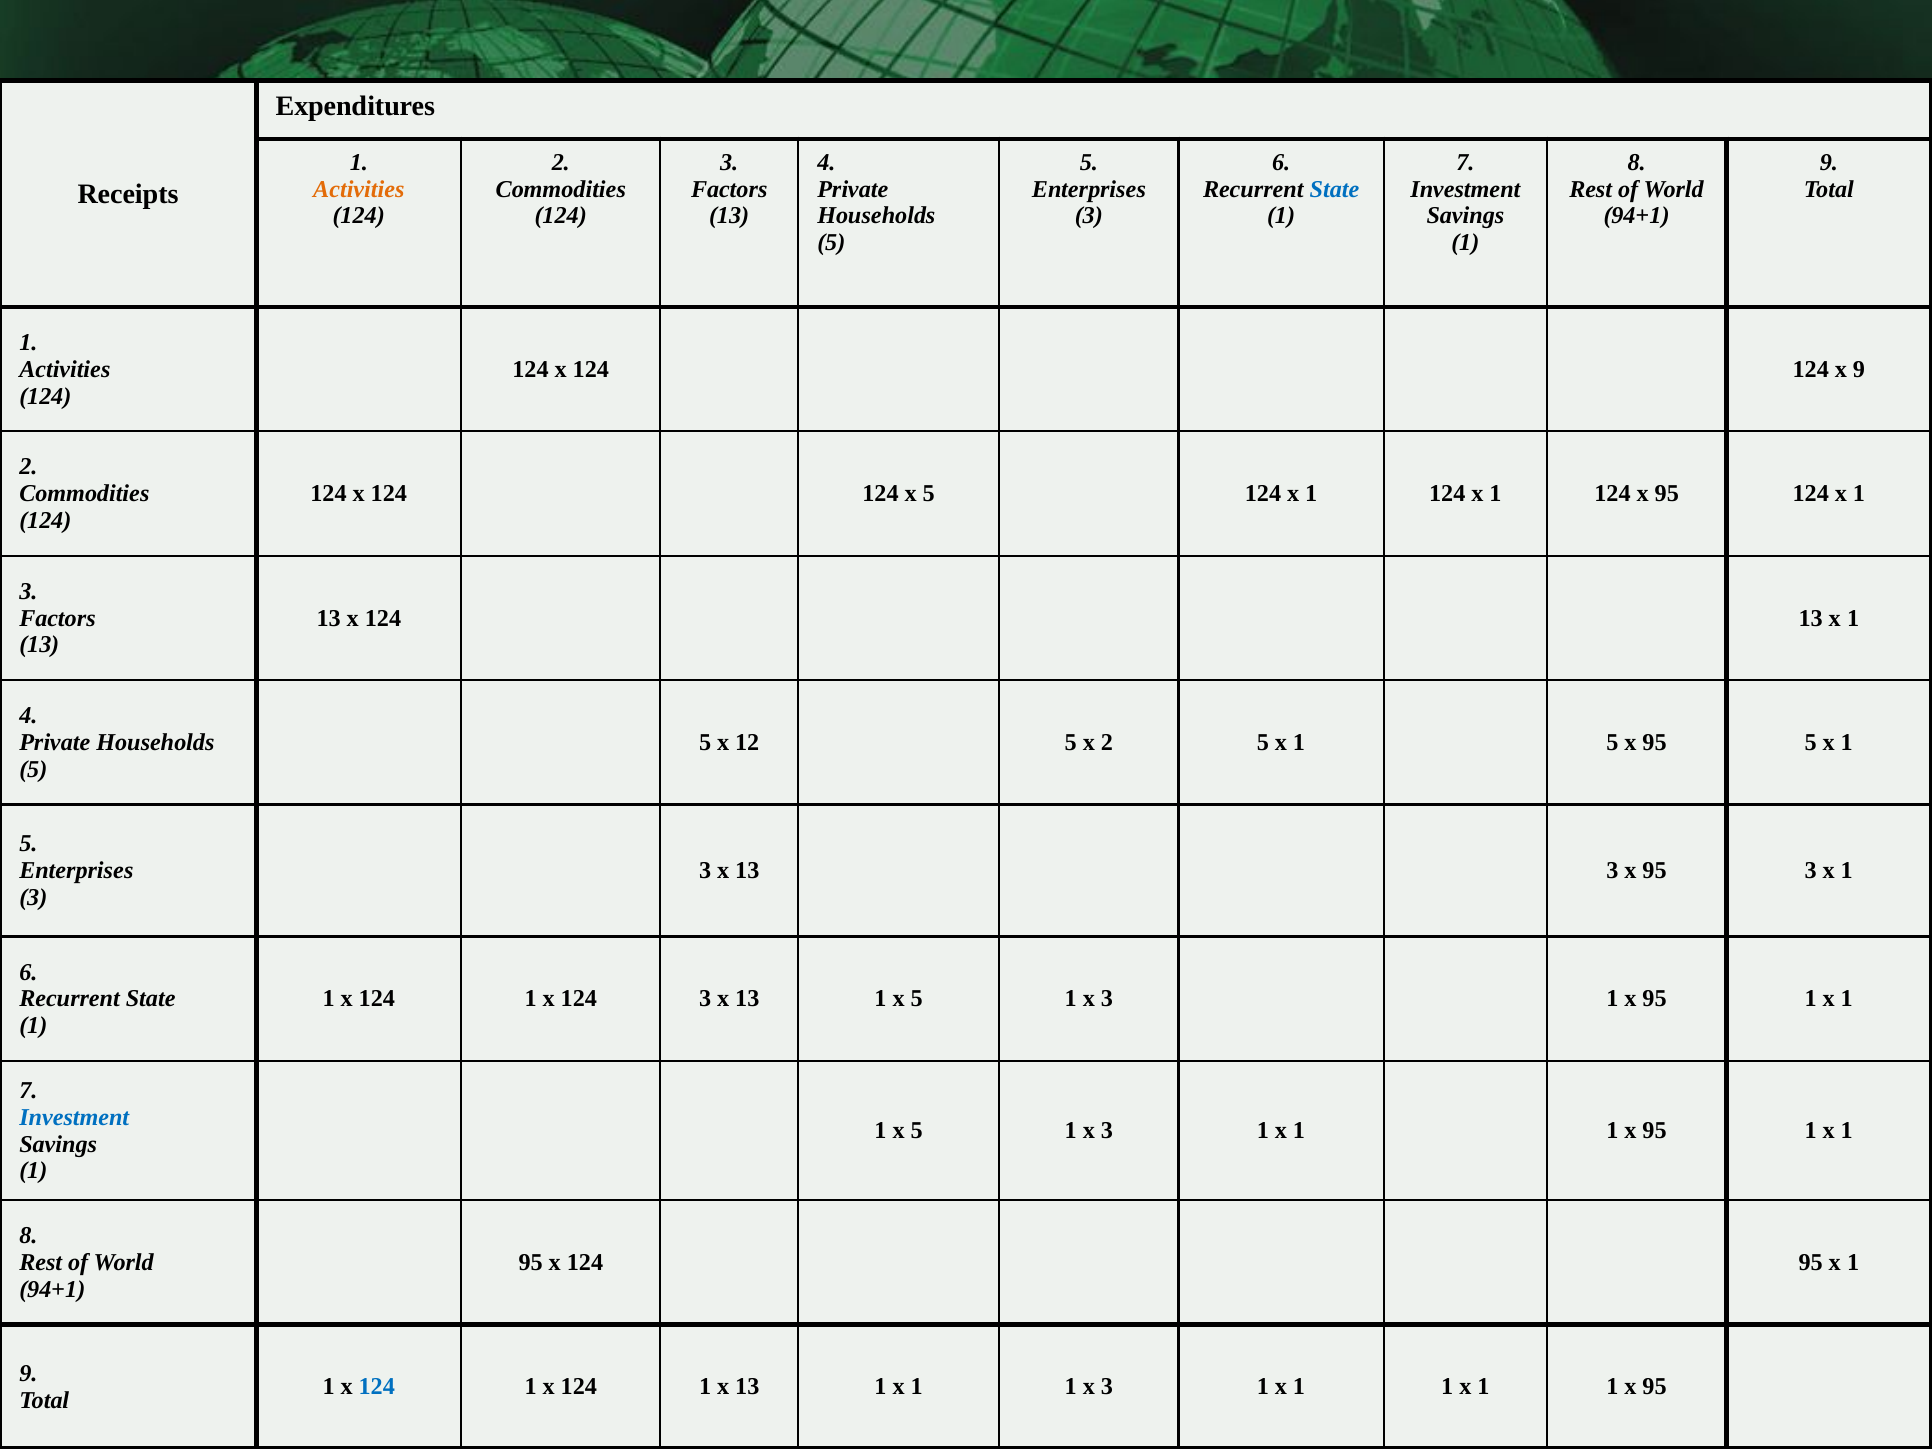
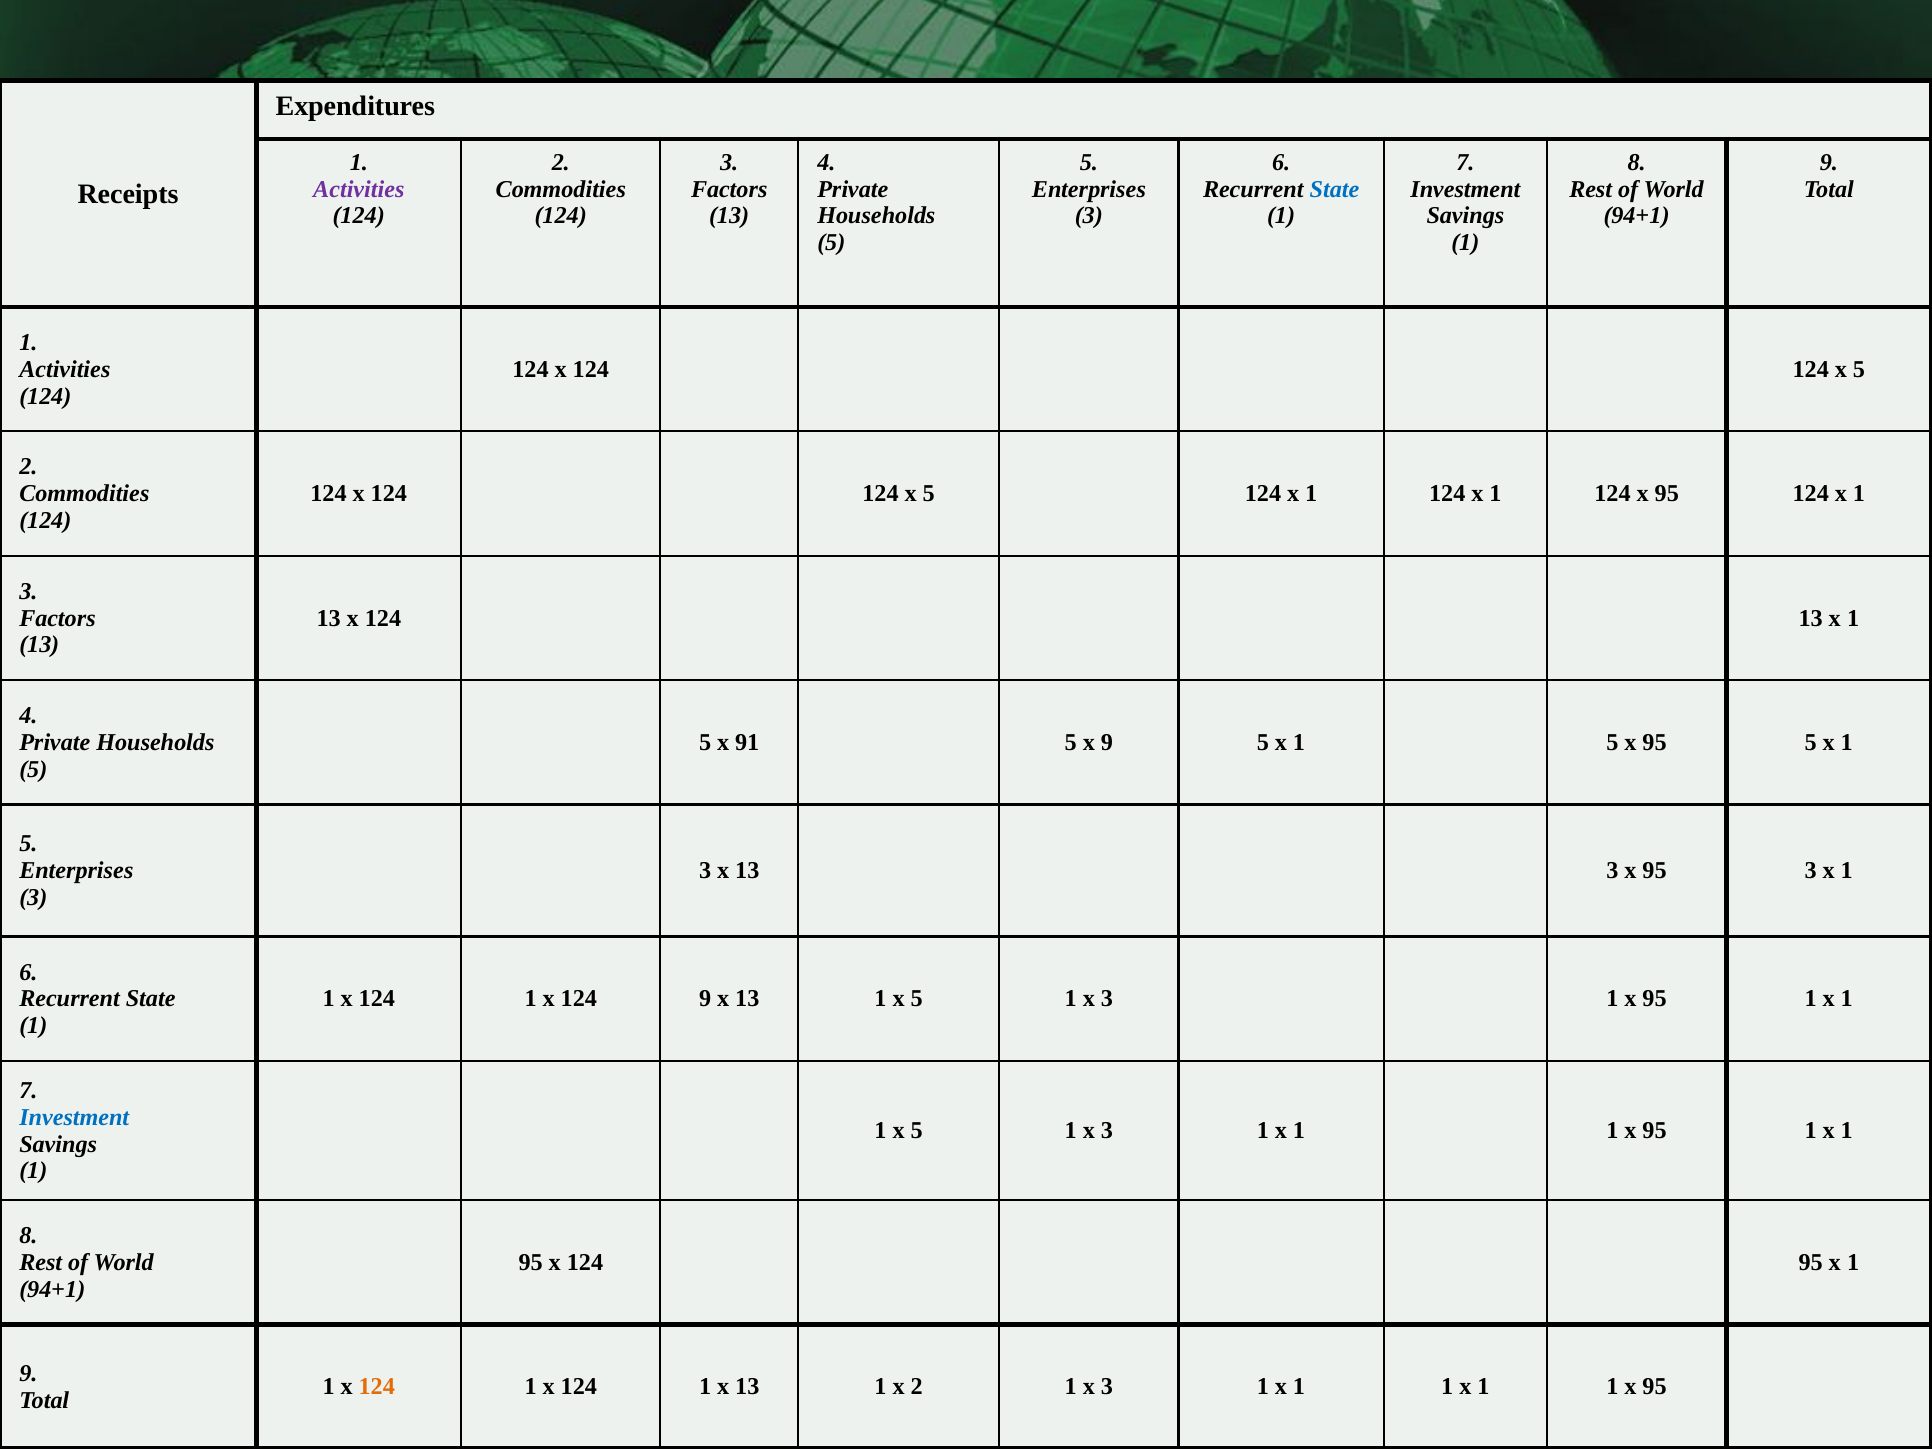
Activities at (359, 189) colour: orange -> purple
9 at (1859, 369): 9 -> 5
12: 12 -> 91
x 2: 2 -> 9
x 124 3: 3 -> 9
124 at (377, 1387) colour: blue -> orange
13 1 x 1: 1 -> 2
